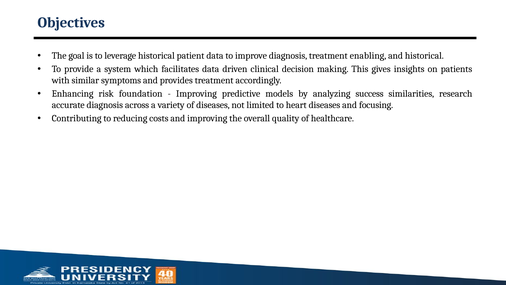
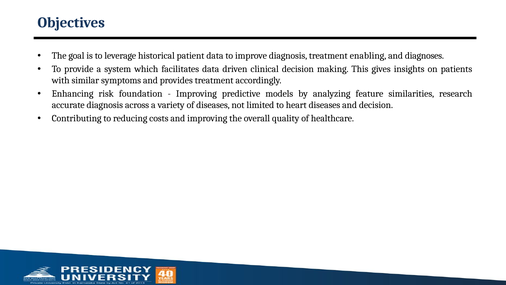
and historical: historical -> diagnoses
success: success -> feature
and focusing: focusing -> decision
